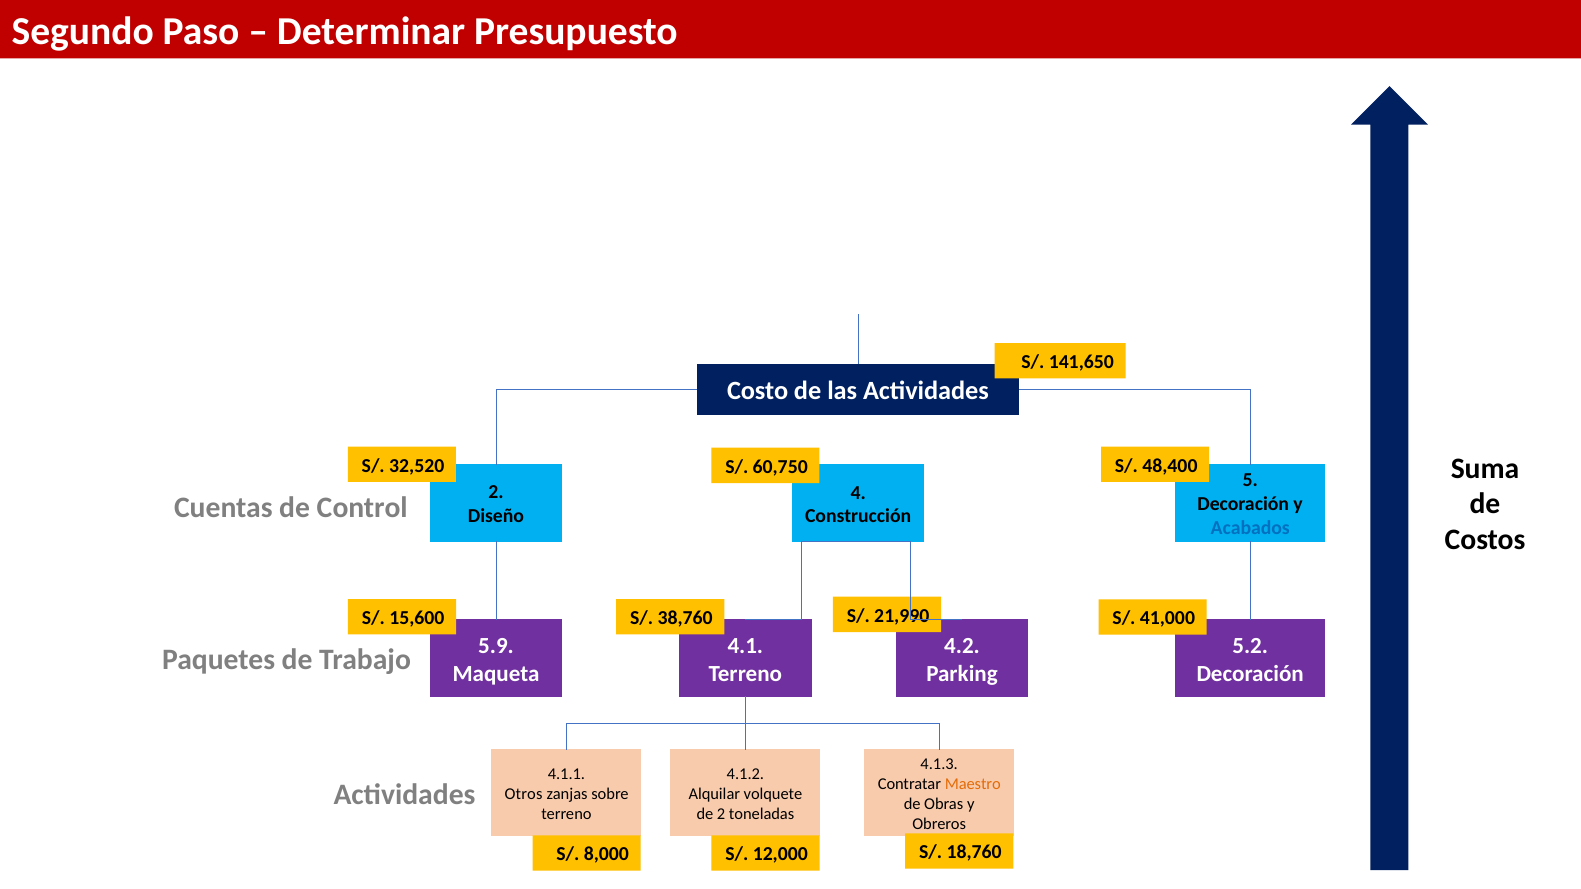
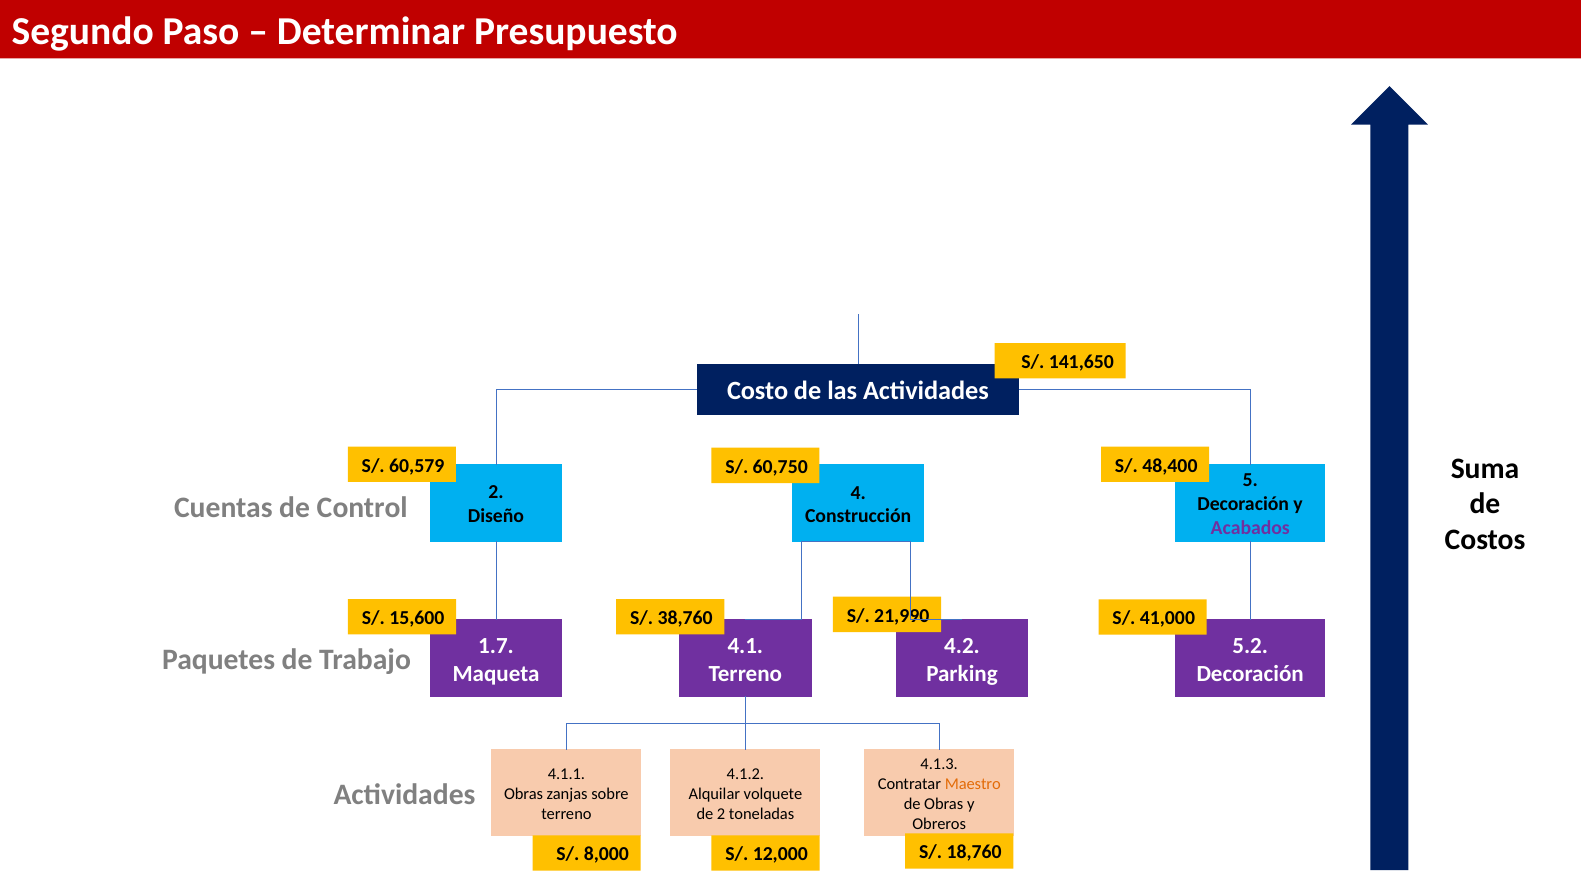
32,520: 32,520 -> 60,579
Acabados colour: blue -> purple
5.9: 5.9 -> 1.7
Otros at (524, 794): Otros -> Obras
